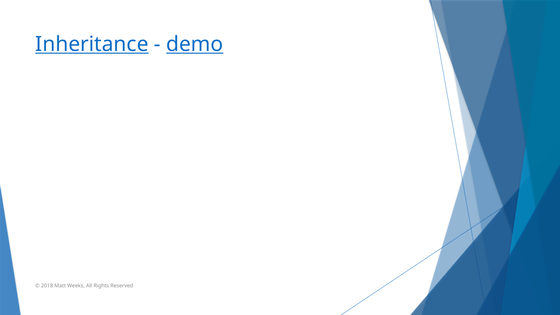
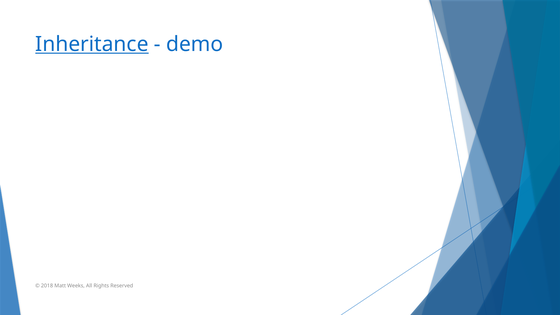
demo underline: present -> none
